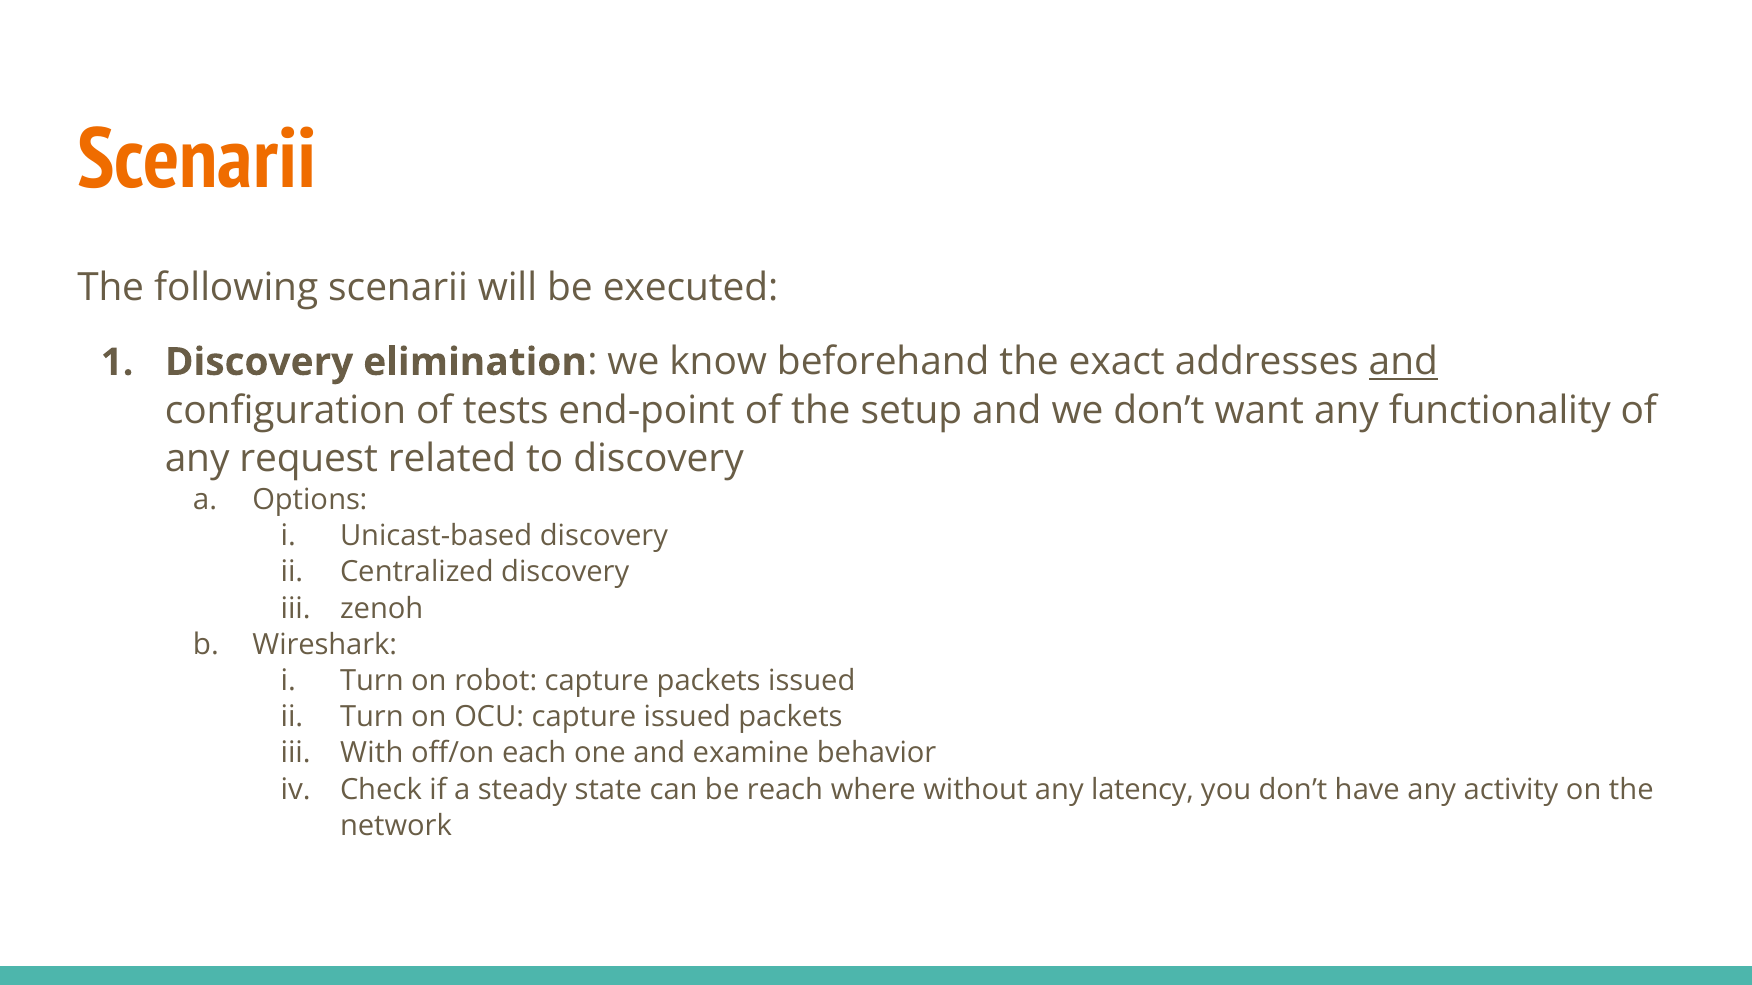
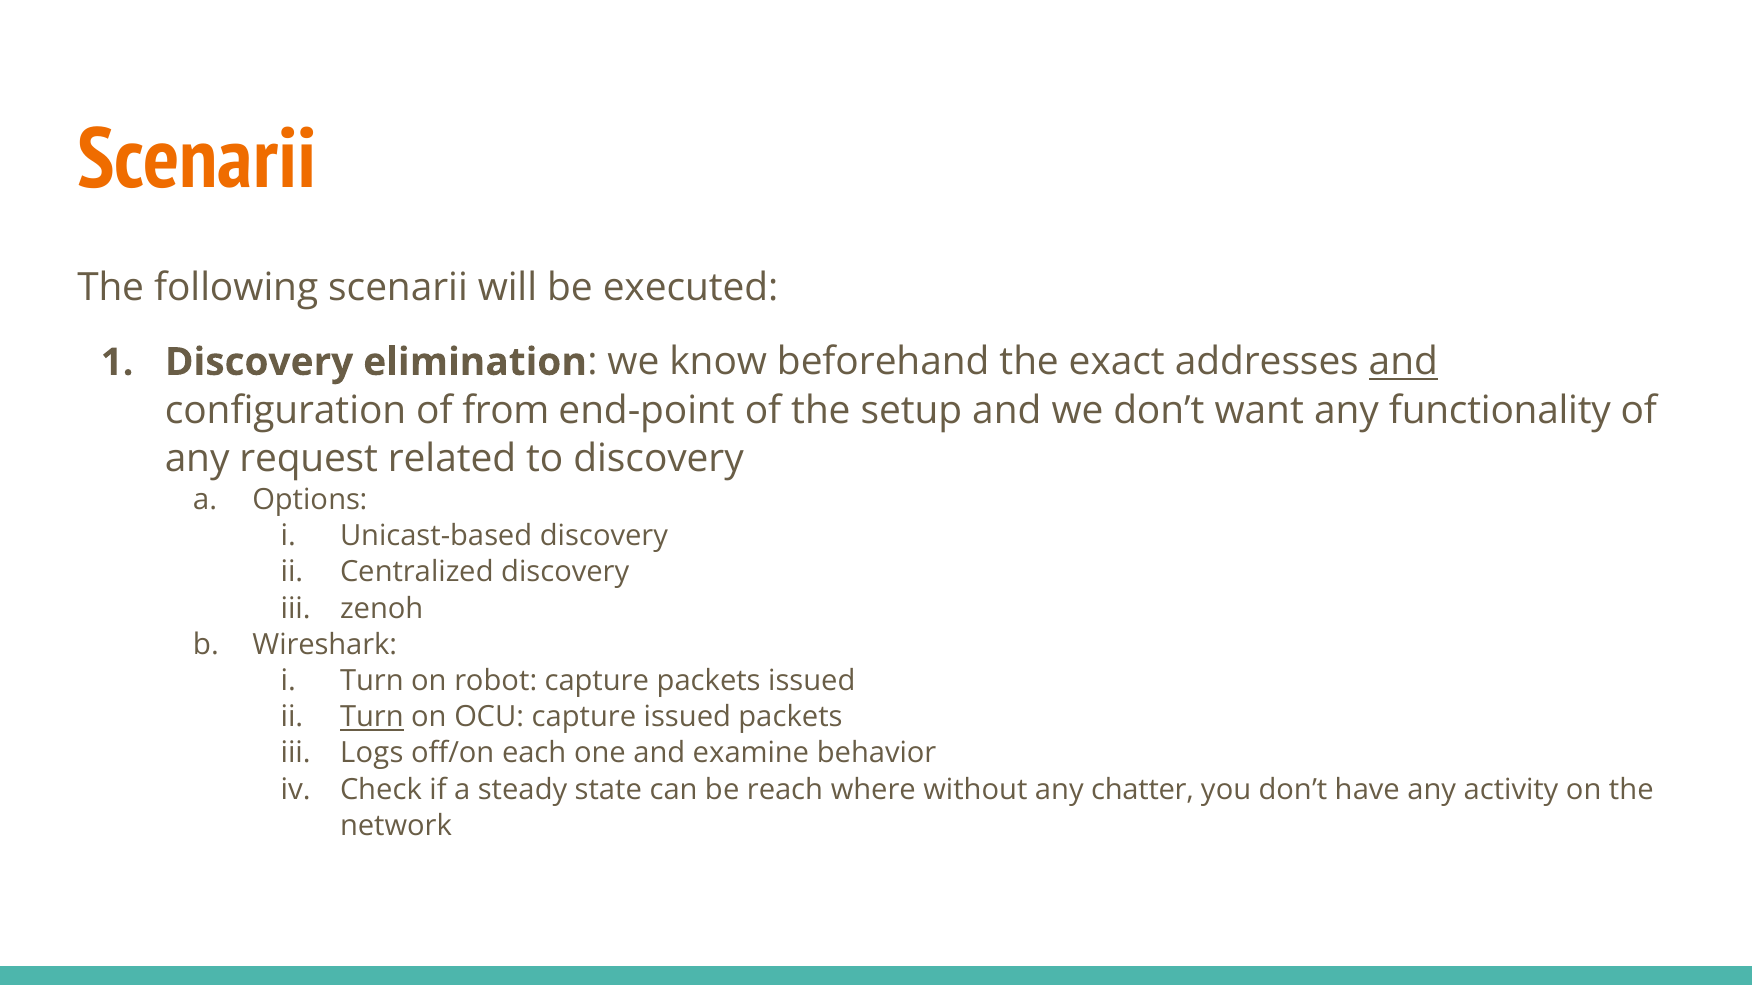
tests: tests -> from
Turn at (372, 718) underline: none -> present
With: With -> Logs
latency: latency -> chatter
